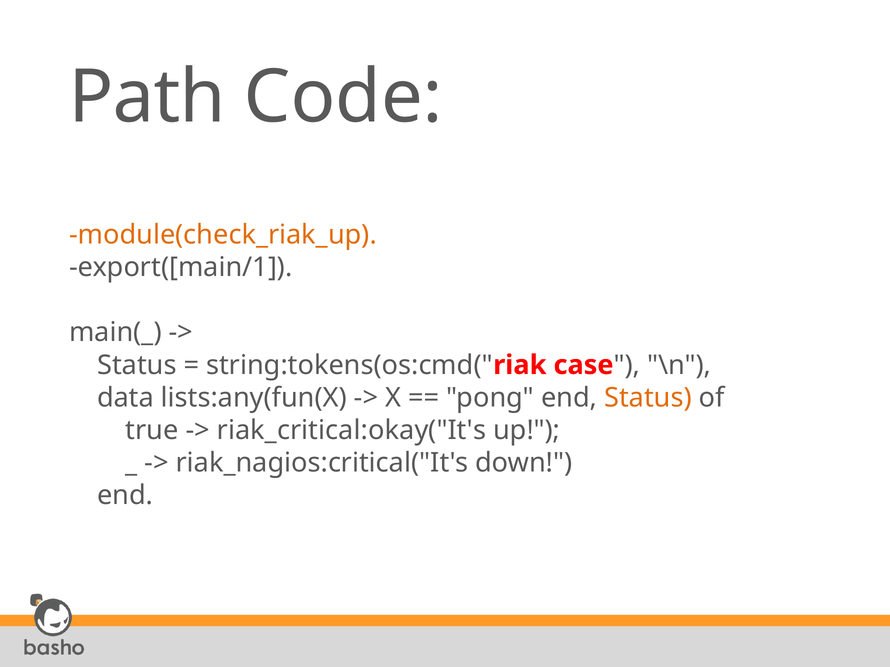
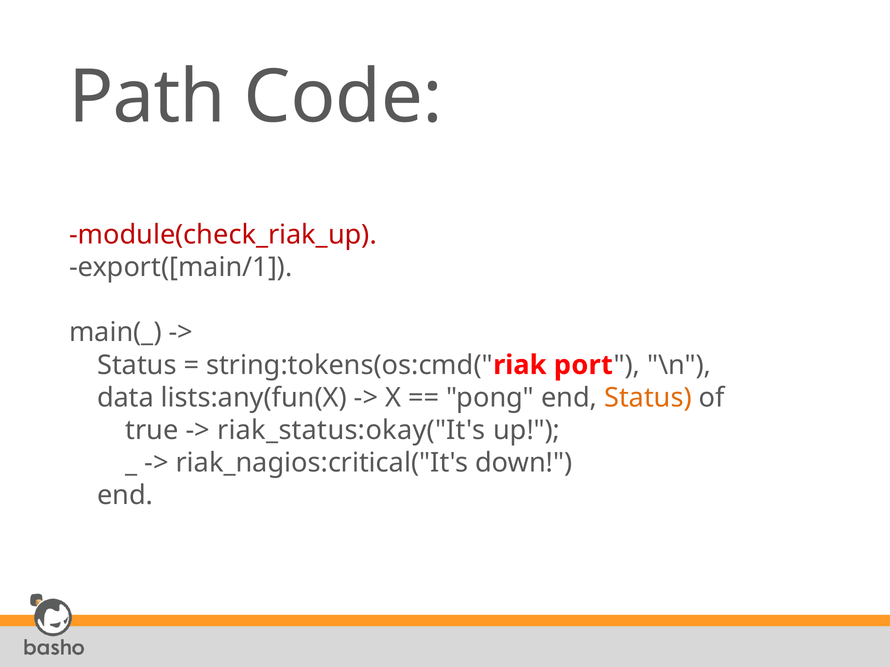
module(check_riak_up colour: orange -> red
case: case -> port
riak_critical:okay("It's: riak_critical:okay("It's -> riak_status:okay("It's
